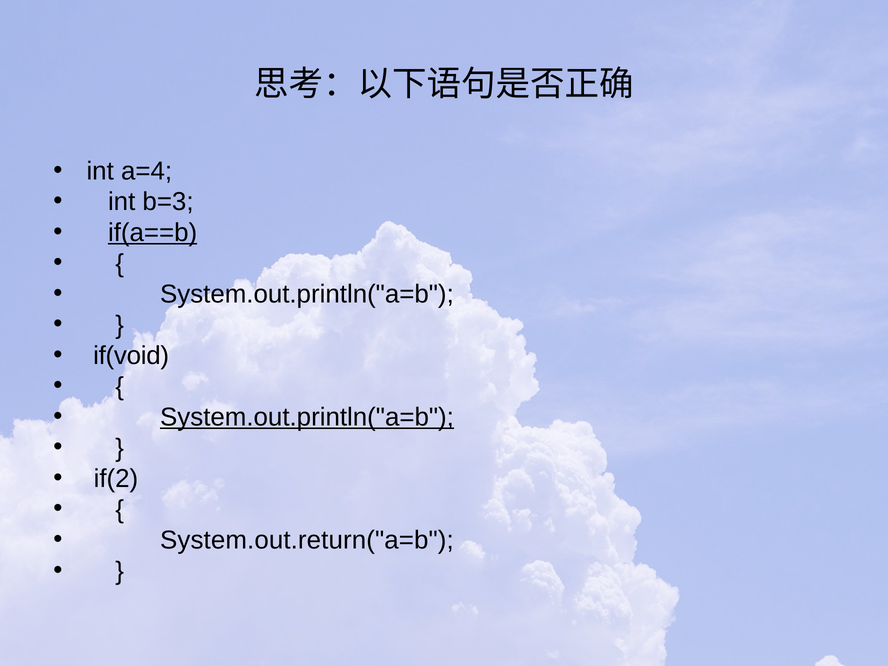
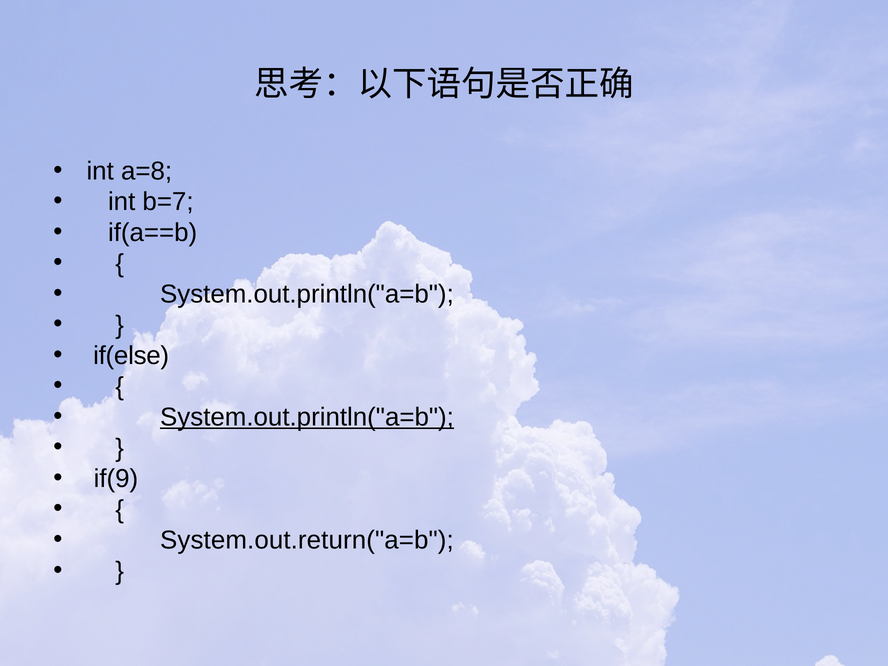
a=4: a=4 -> a=8
b=3: b=3 -> b=7
if(a==b underline: present -> none
if(void: if(void -> if(else
if(2: if(2 -> if(9
